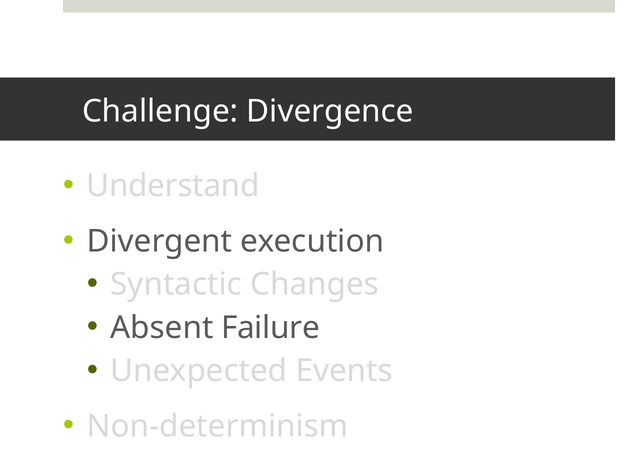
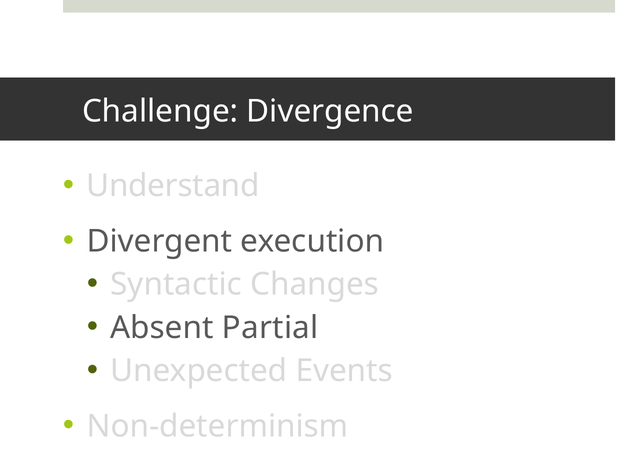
Failure: Failure -> Partial
